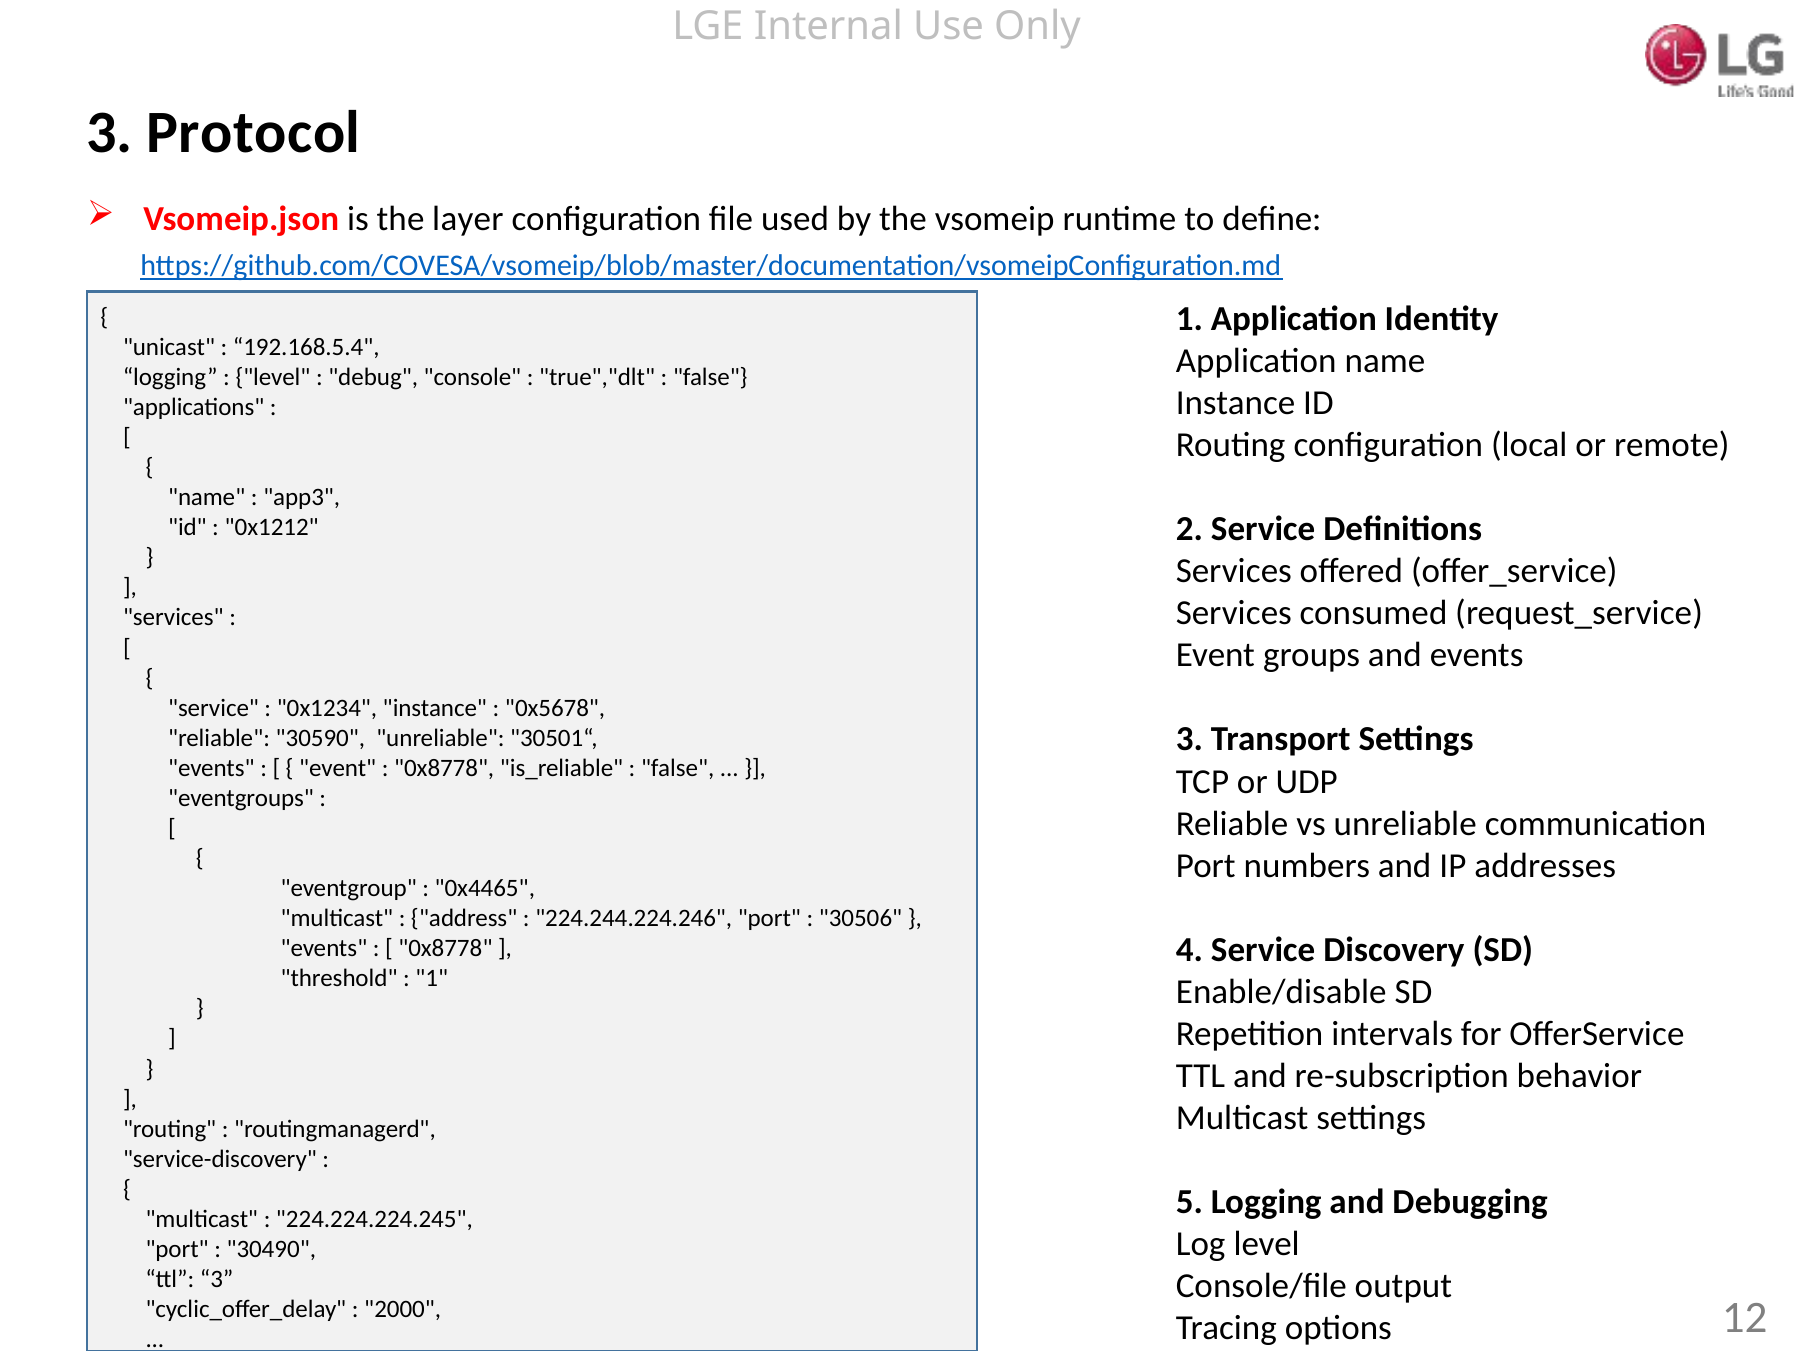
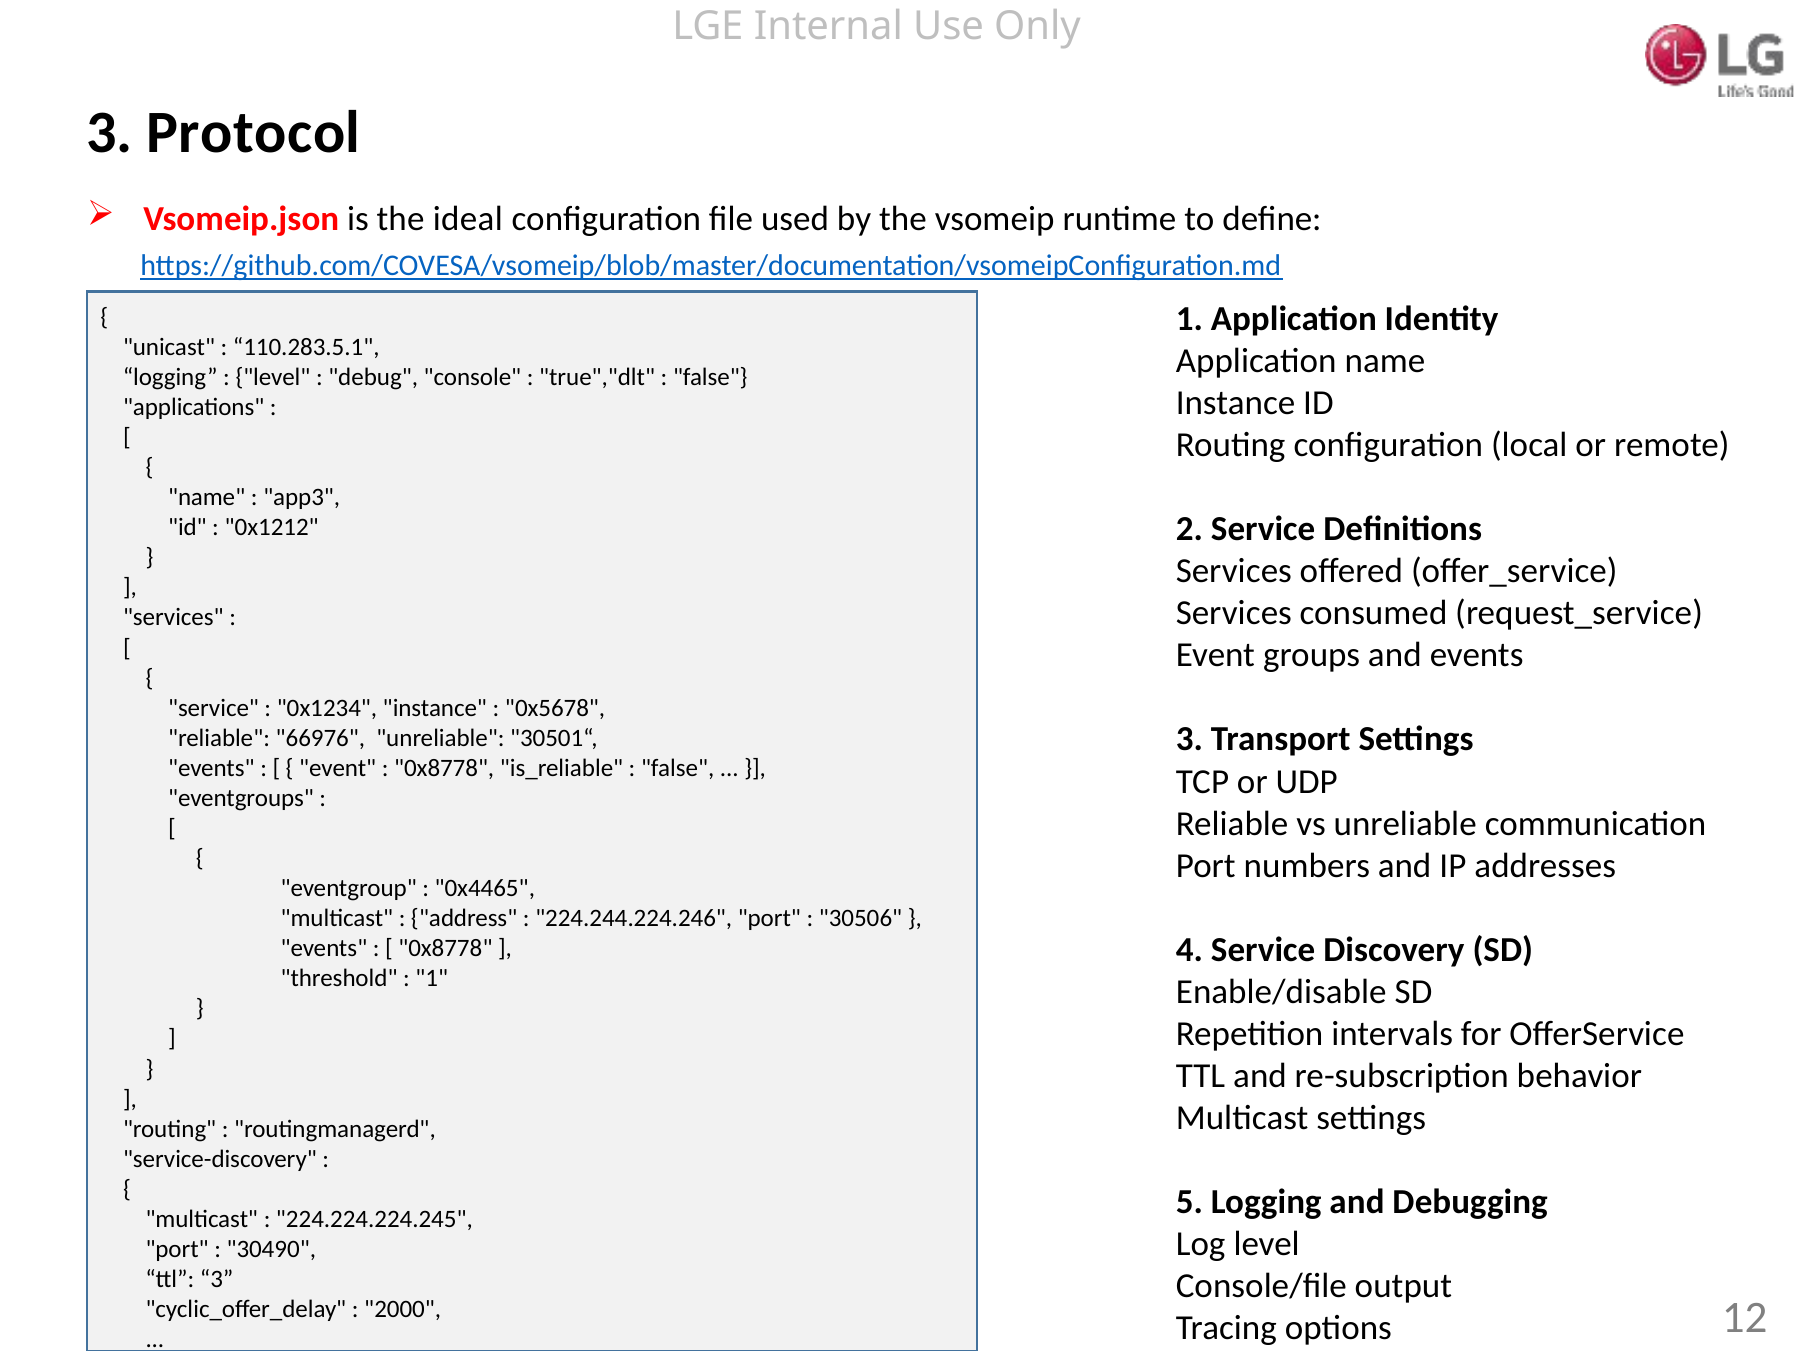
layer: layer -> ideal
192.168.5.4: 192.168.5.4 -> 110.283.5.1
30590: 30590 -> 66976
